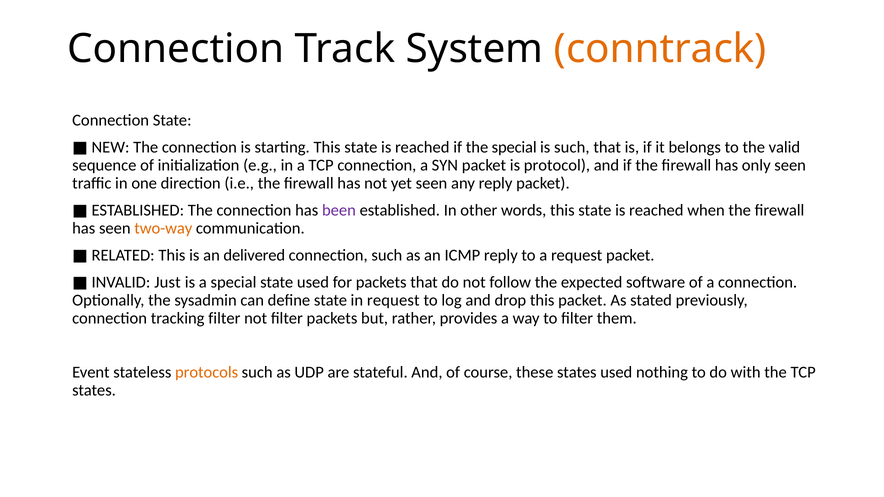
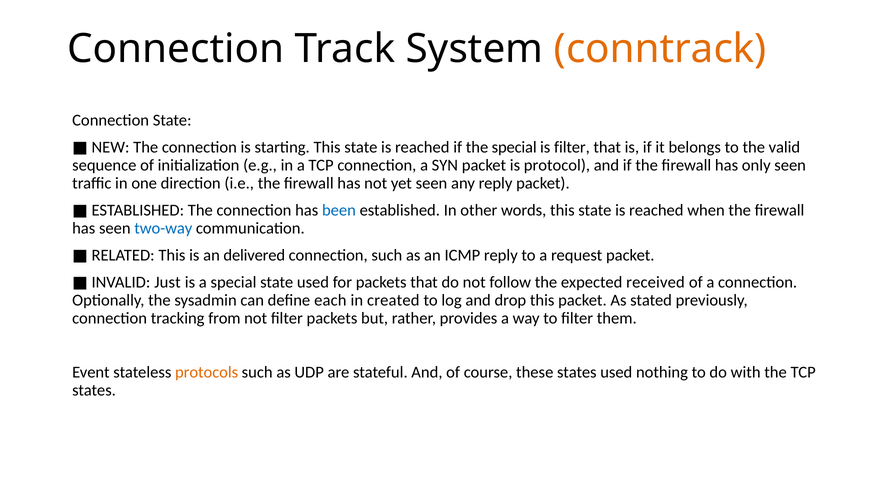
is such: such -> filter
been colour: purple -> blue
two-way colour: orange -> blue
software: software -> received
define state: state -> each
in request: request -> created
tracking filter: filter -> from
